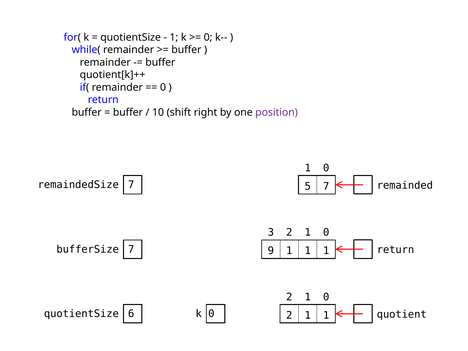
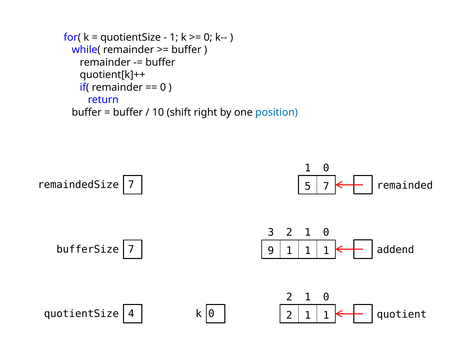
position colour: purple -> blue
return at (396, 250): return -> addend
6: 6 -> 4
